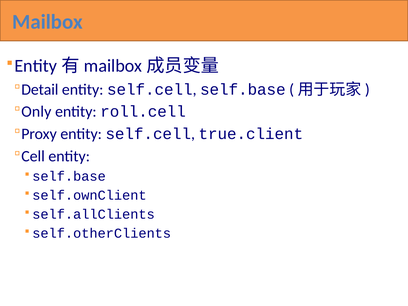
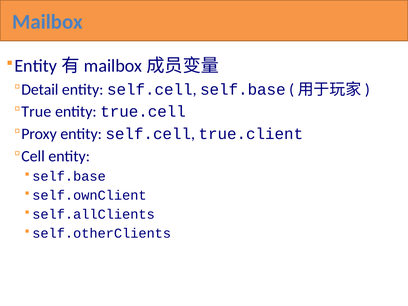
Only: Only -> True
roll.cell: roll.cell -> true.cell
